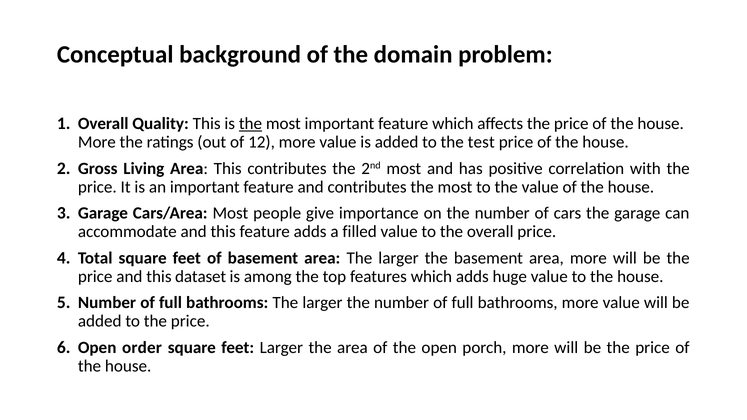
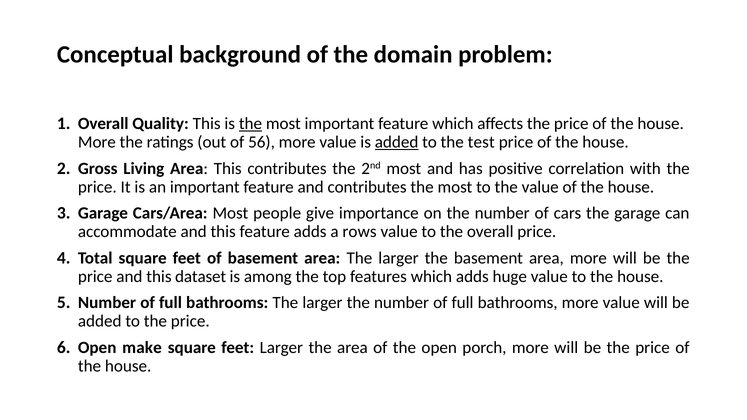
12: 12 -> 56
added at (397, 142) underline: none -> present
filled: filled -> rows
order: order -> make
